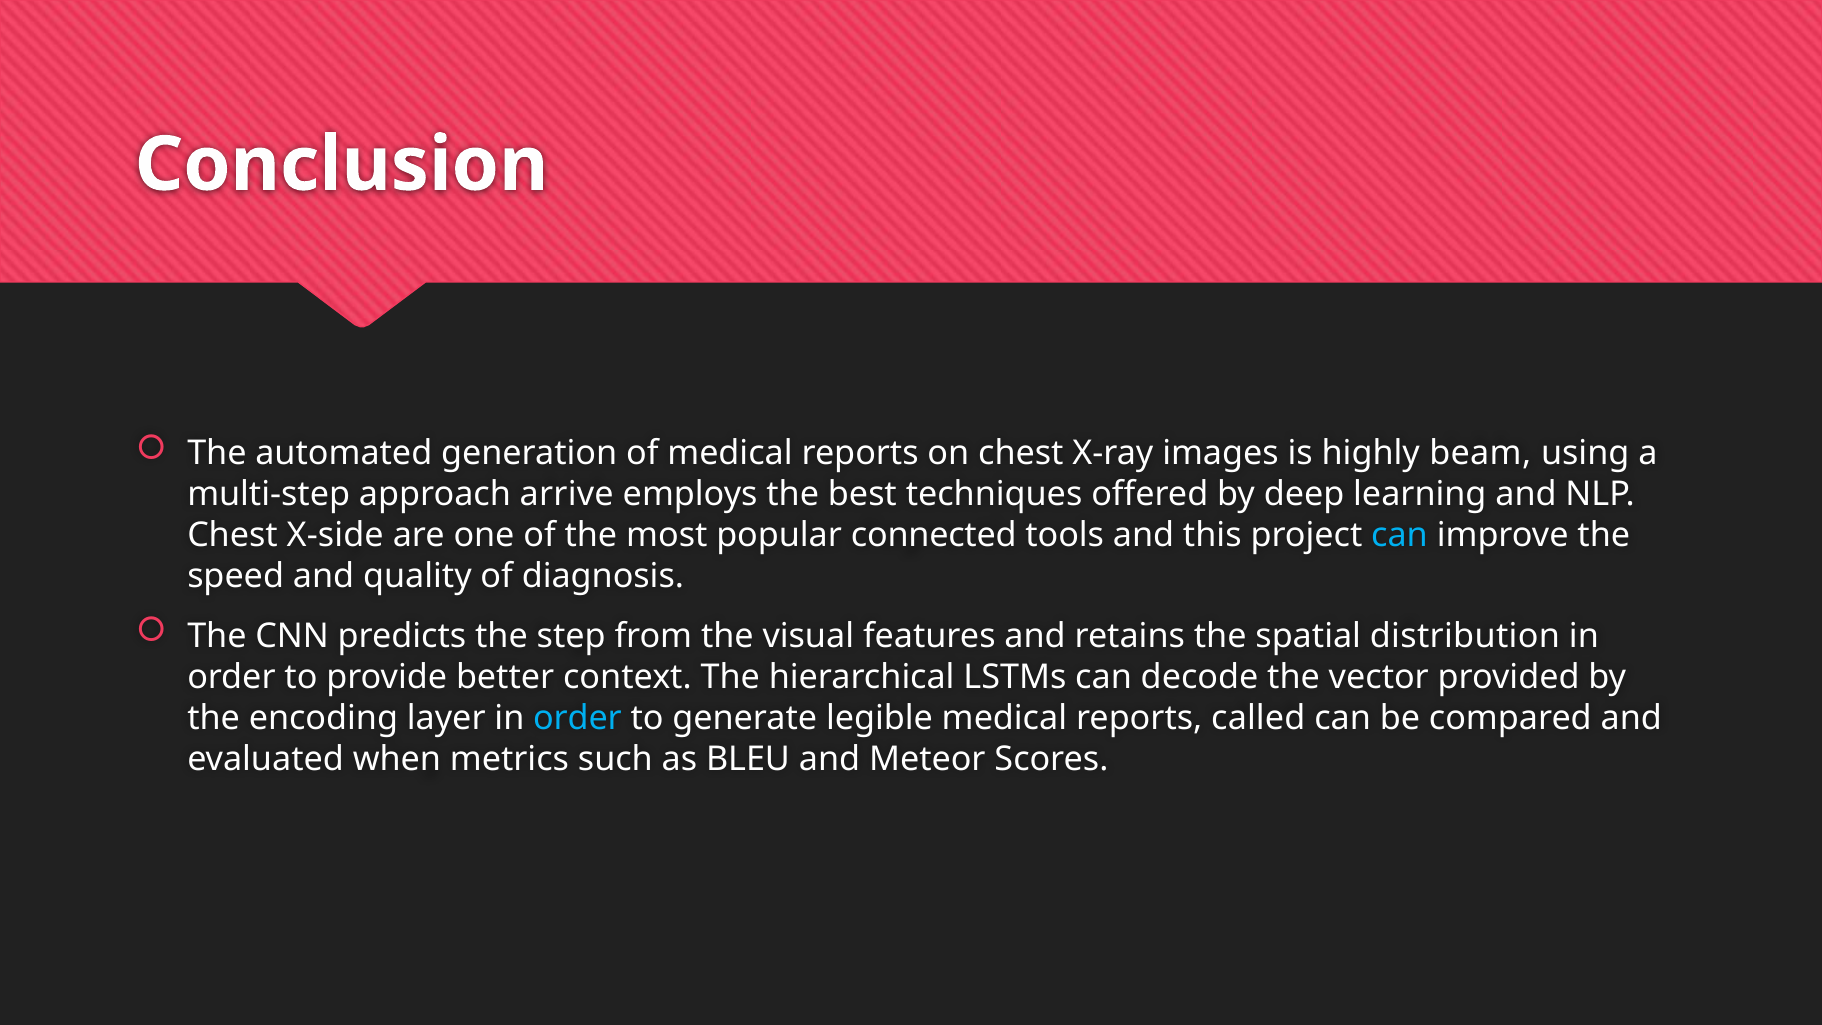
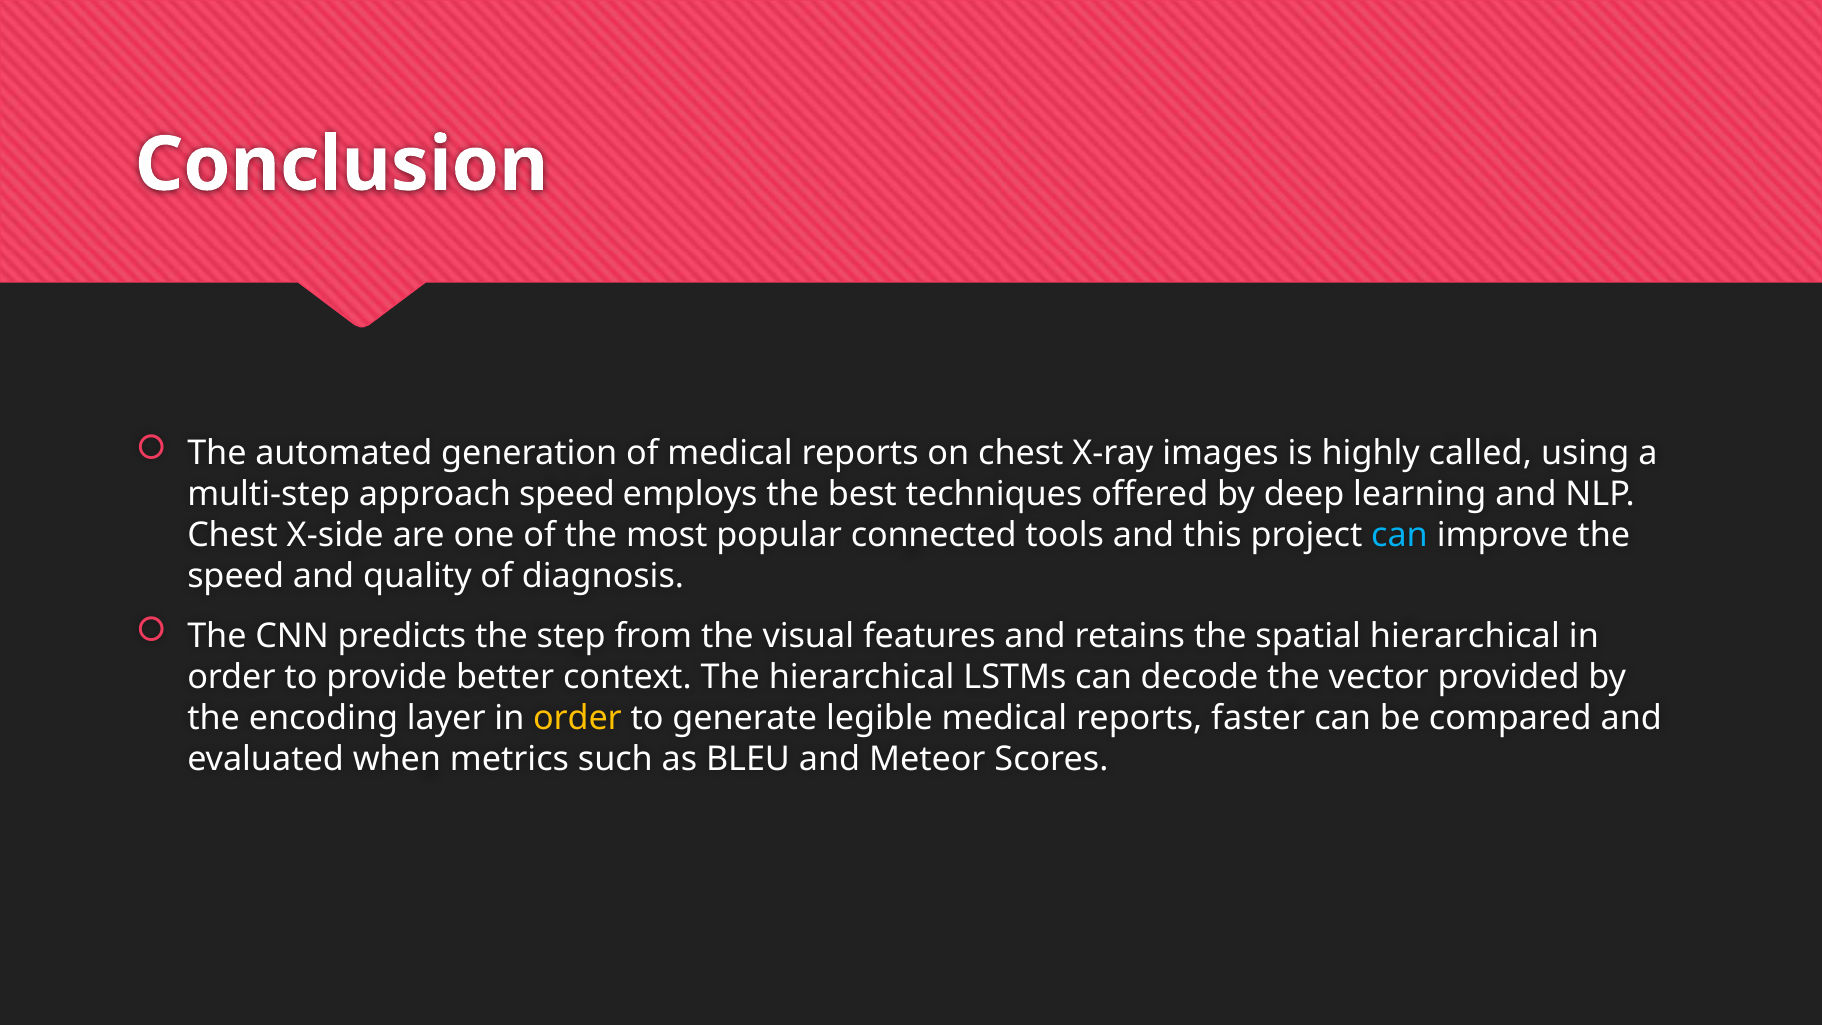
beam: beam -> called
approach arrive: arrive -> speed
spatial distribution: distribution -> hierarchical
order at (578, 718) colour: light blue -> yellow
called: called -> faster
